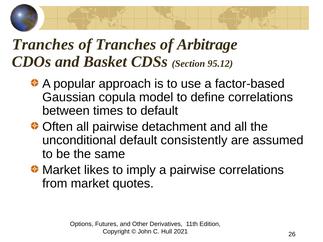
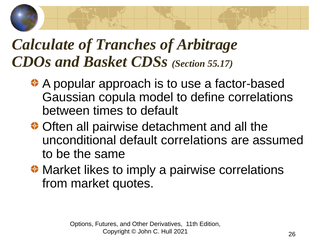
Tranches at (43, 44): Tranches -> Calculate
95.12: 95.12 -> 55.17
default consistently: consistently -> correlations
